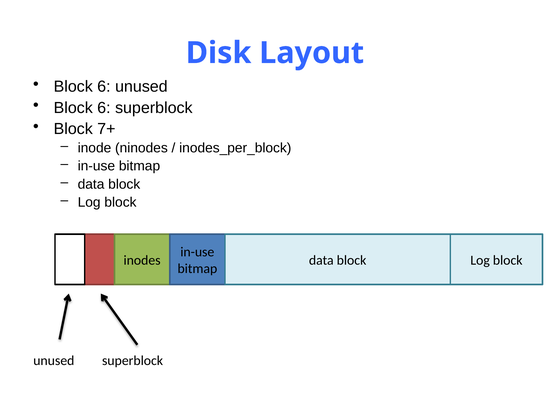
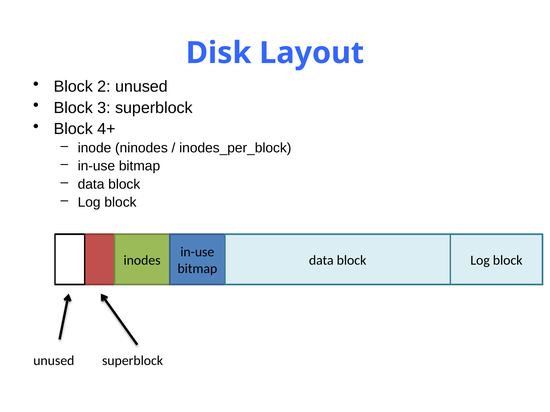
6 at (104, 87): 6 -> 2
6 at (104, 108): 6 -> 3
7+: 7+ -> 4+
